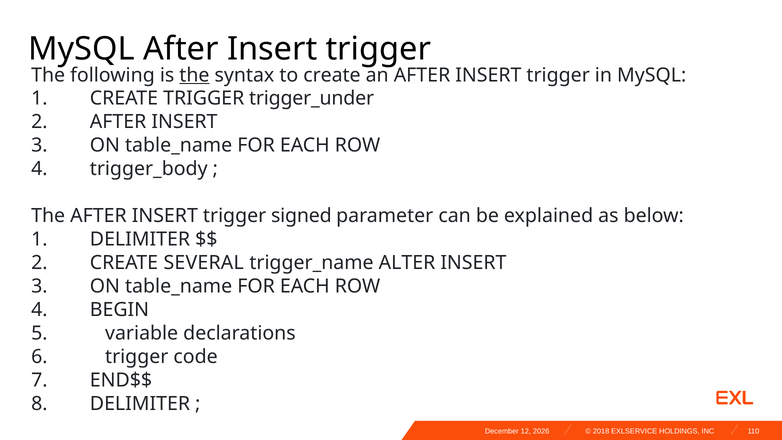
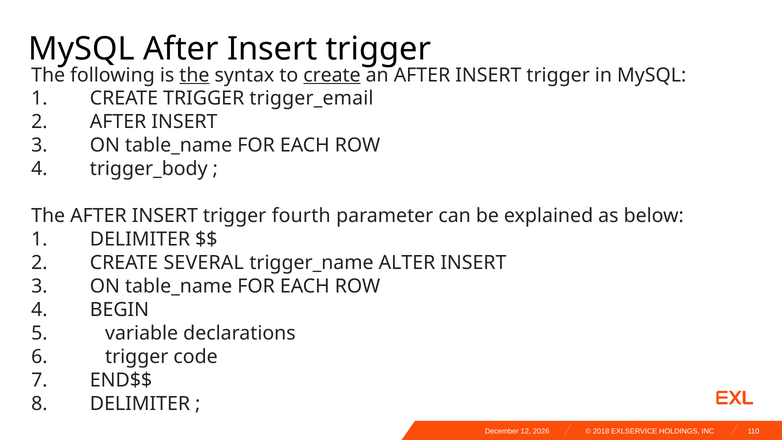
create at (332, 75) underline: none -> present
trigger_under: trigger_under -> trigger_email
signed: signed -> fourth
